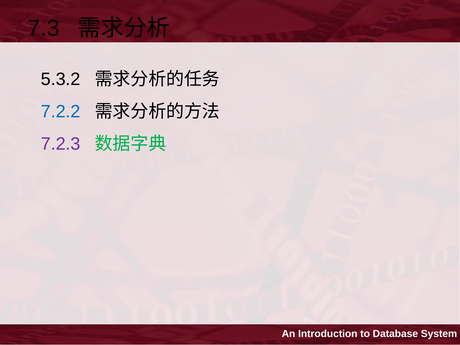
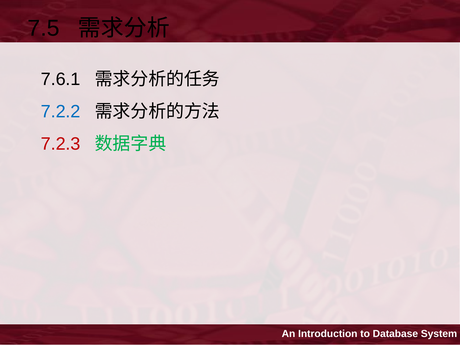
7.3: 7.3 -> 7.5
5.3.2: 5.3.2 -> 7.6.1
7.2.3 colour: purple -> red
